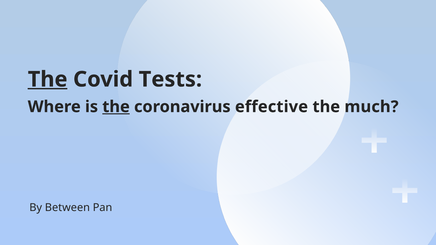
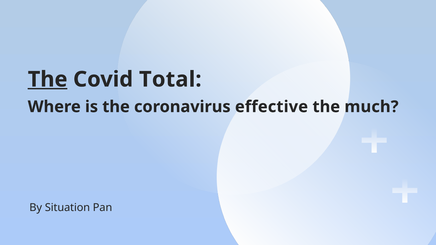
Tests: Tests -> Total
the at (116, 107) underline: present -> none
Between: Between -> Situation
